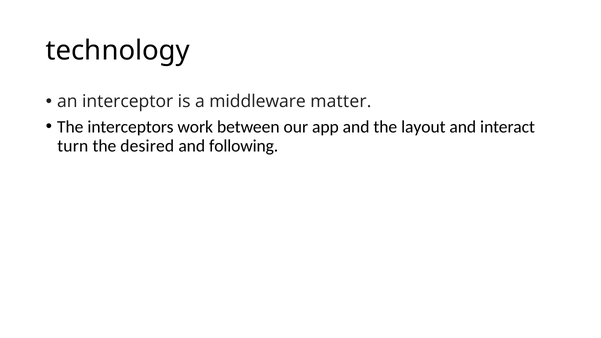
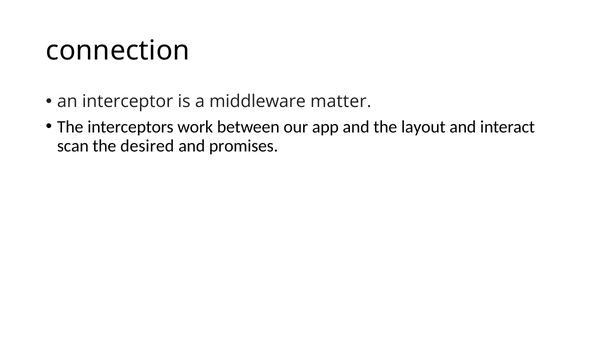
technology: technology -> connection
turn: turn -> scan
following: following -> promises
